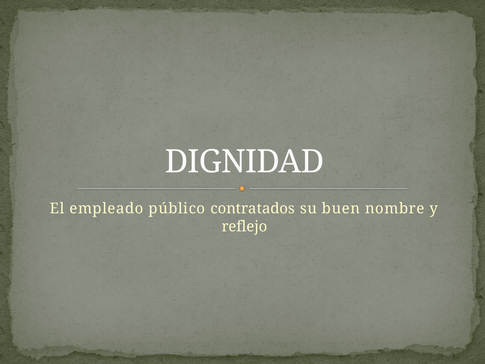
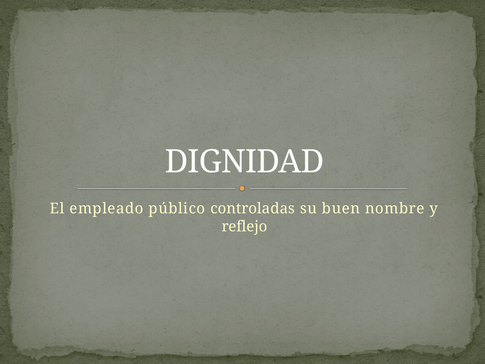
contratados: contratados -> controladas
